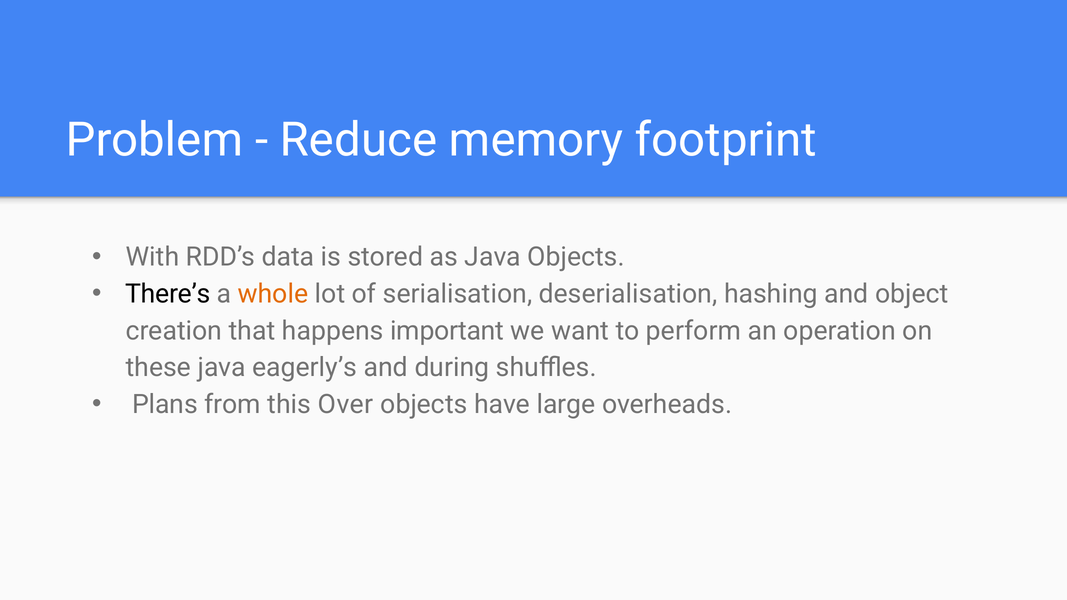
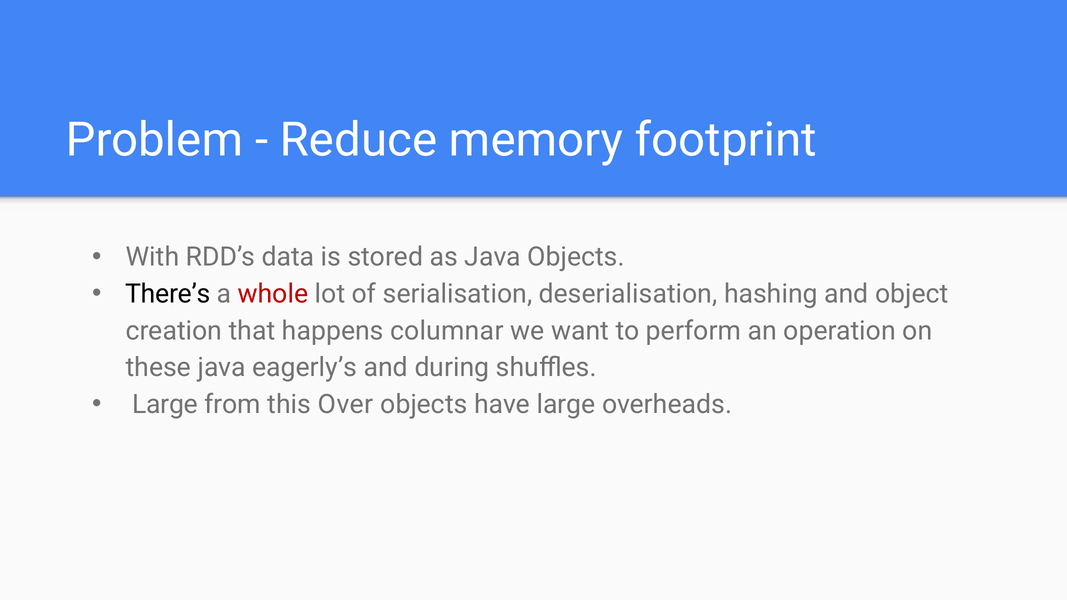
whole colour: orange -> red
important: important -> columnar
Plans at (165, 404): Plans -> Large
